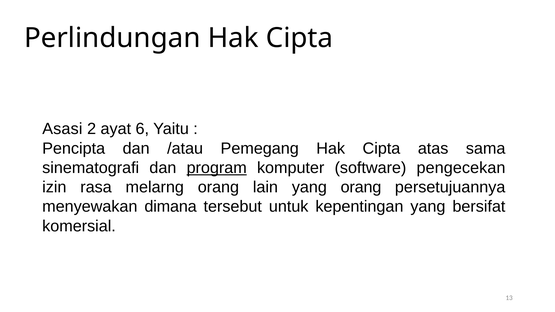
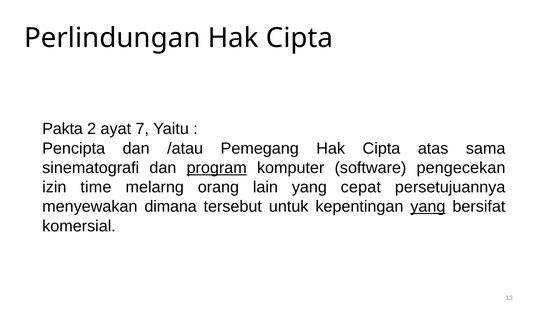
Asasi: Asasi -> Pakta
6: 6 -> 7
rasa: rasa -> time
yang orang: orang -> cepat
yang at (428, 207) underline: none -> present
